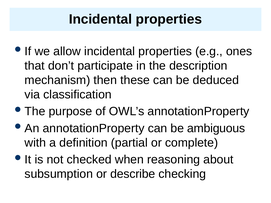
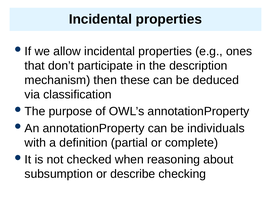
ambiguous: ambiguous -> individuals
